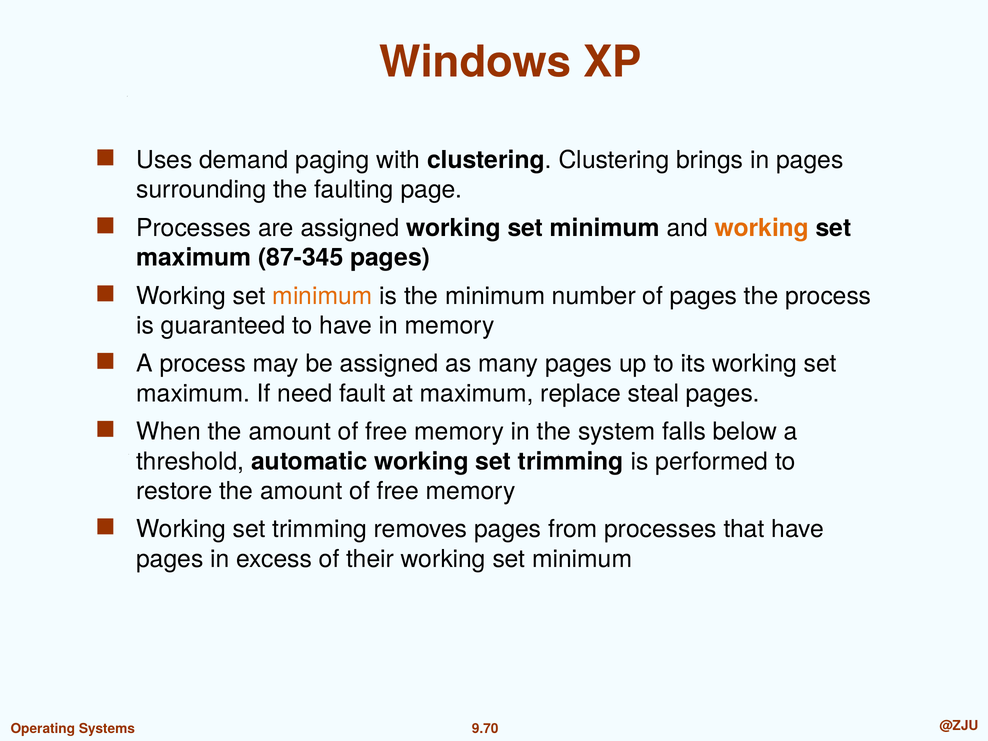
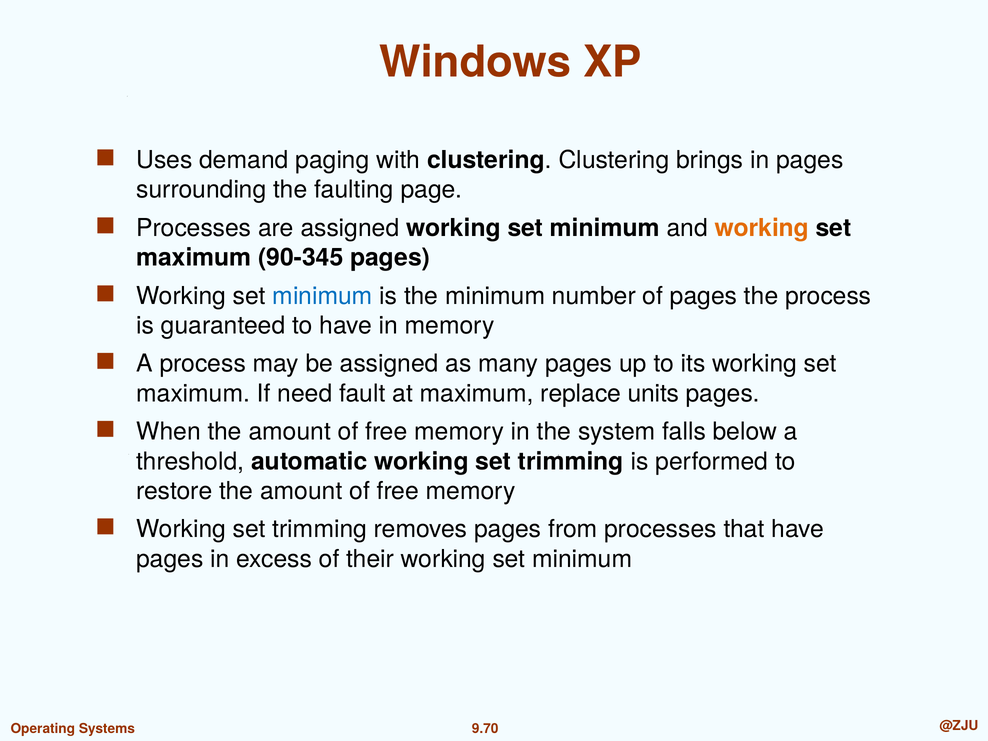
87-345: 87-345 -> 90-345
minimum at (322, 296) colour: orange -> blue
steal: steal -> units
